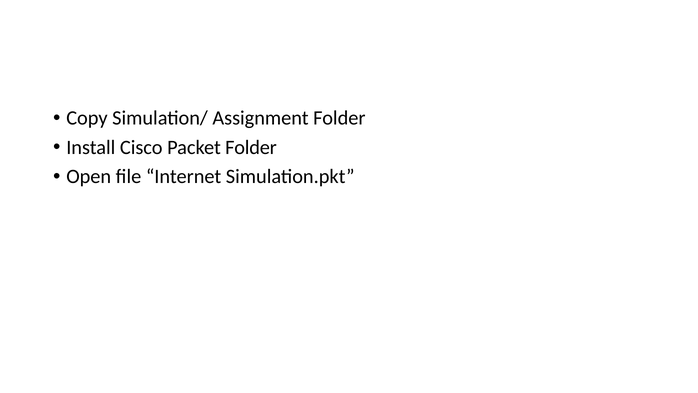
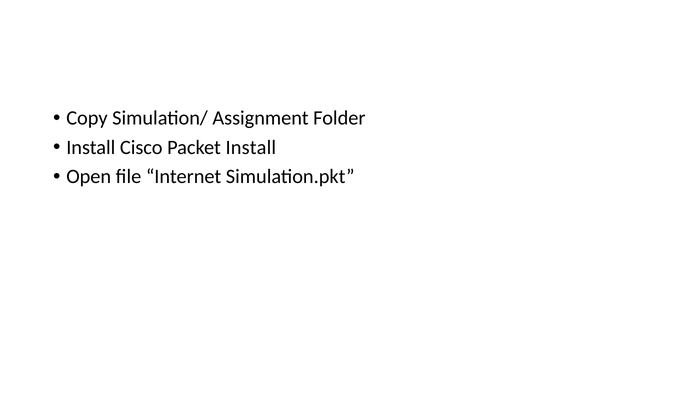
Packet Folder: Folder -> Install
